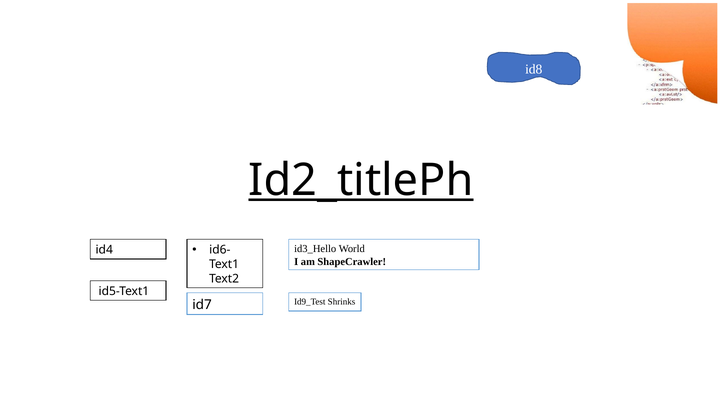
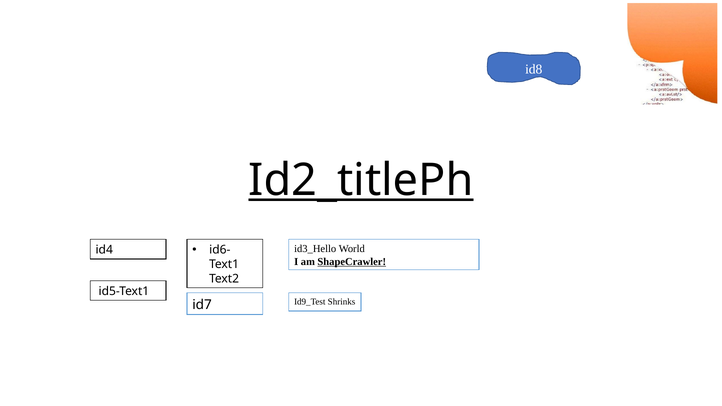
ShapeCrawler underline: none -> present
